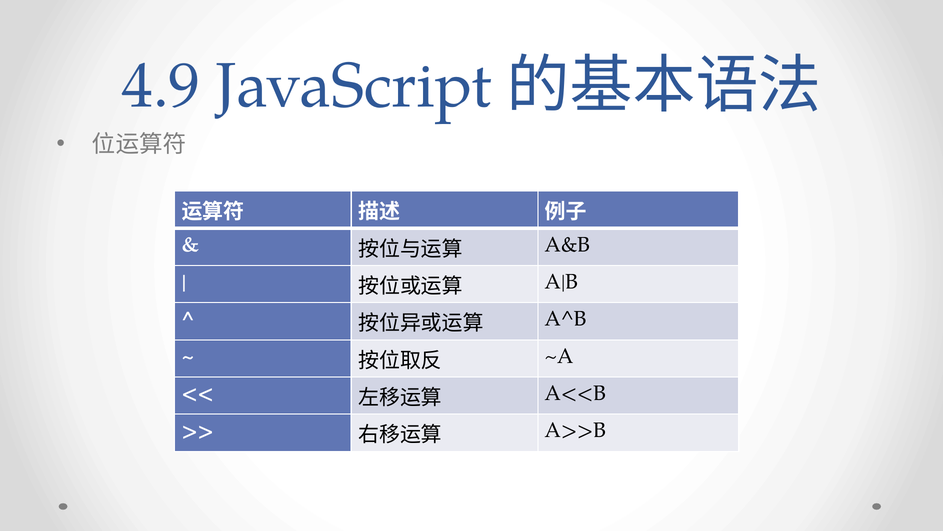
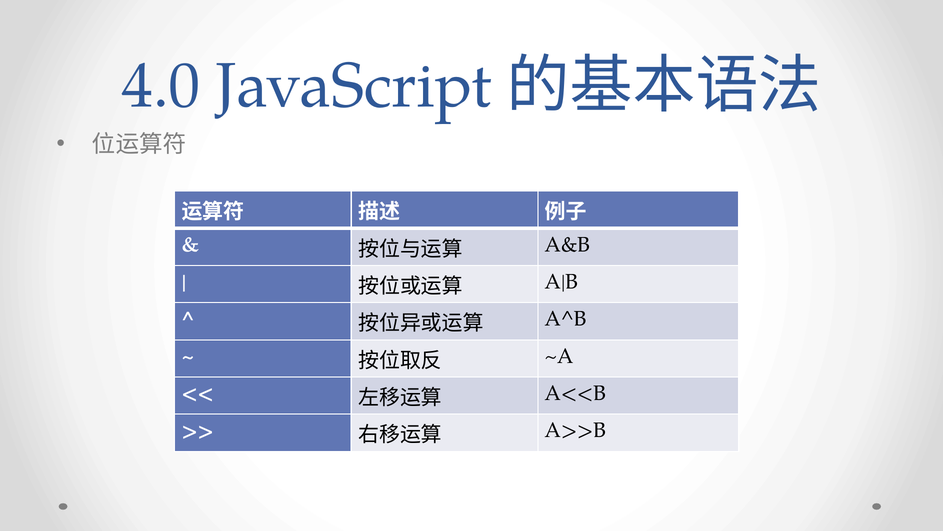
4.9: 4.9 -> 4.0
